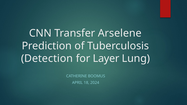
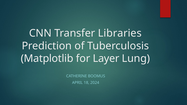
Arselene: Arselene -> Libraries
Detection: Detection -> Matplotlib
